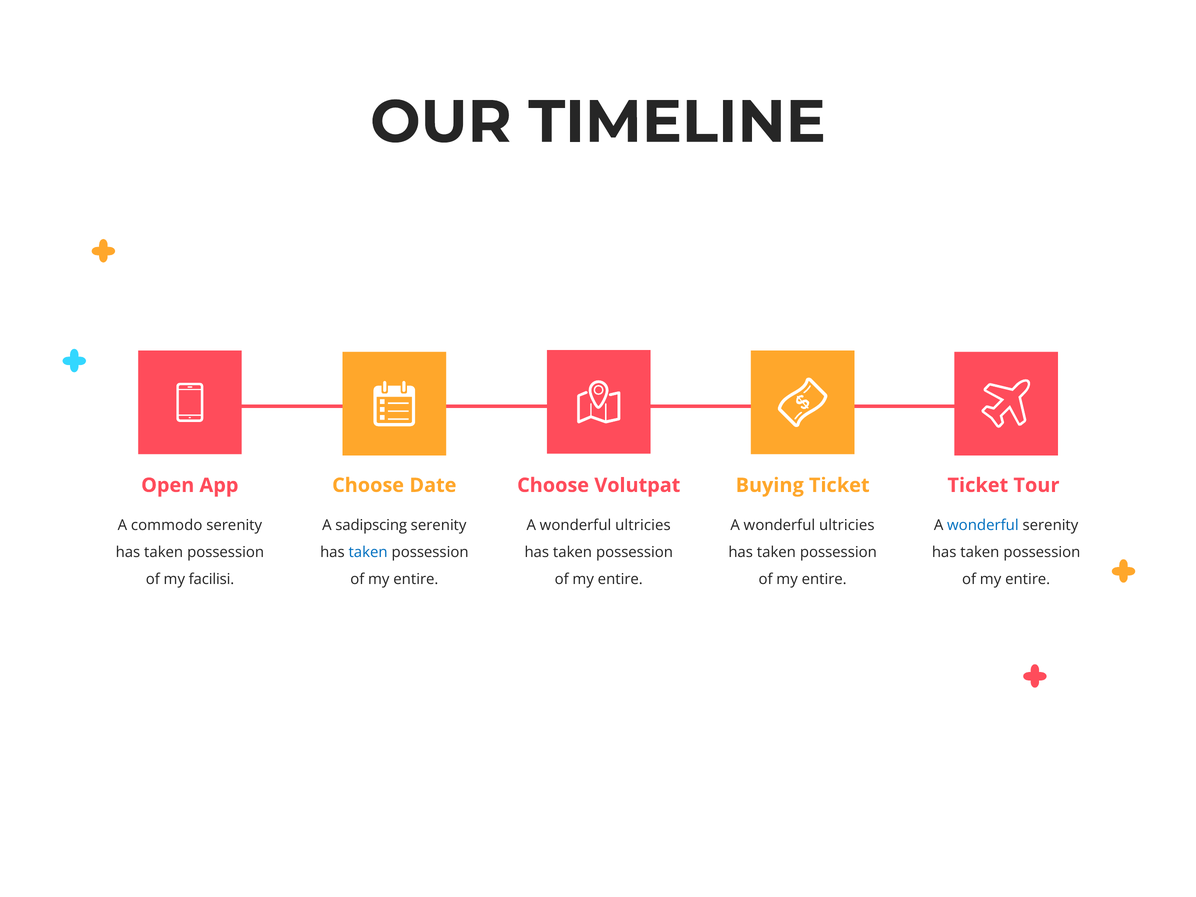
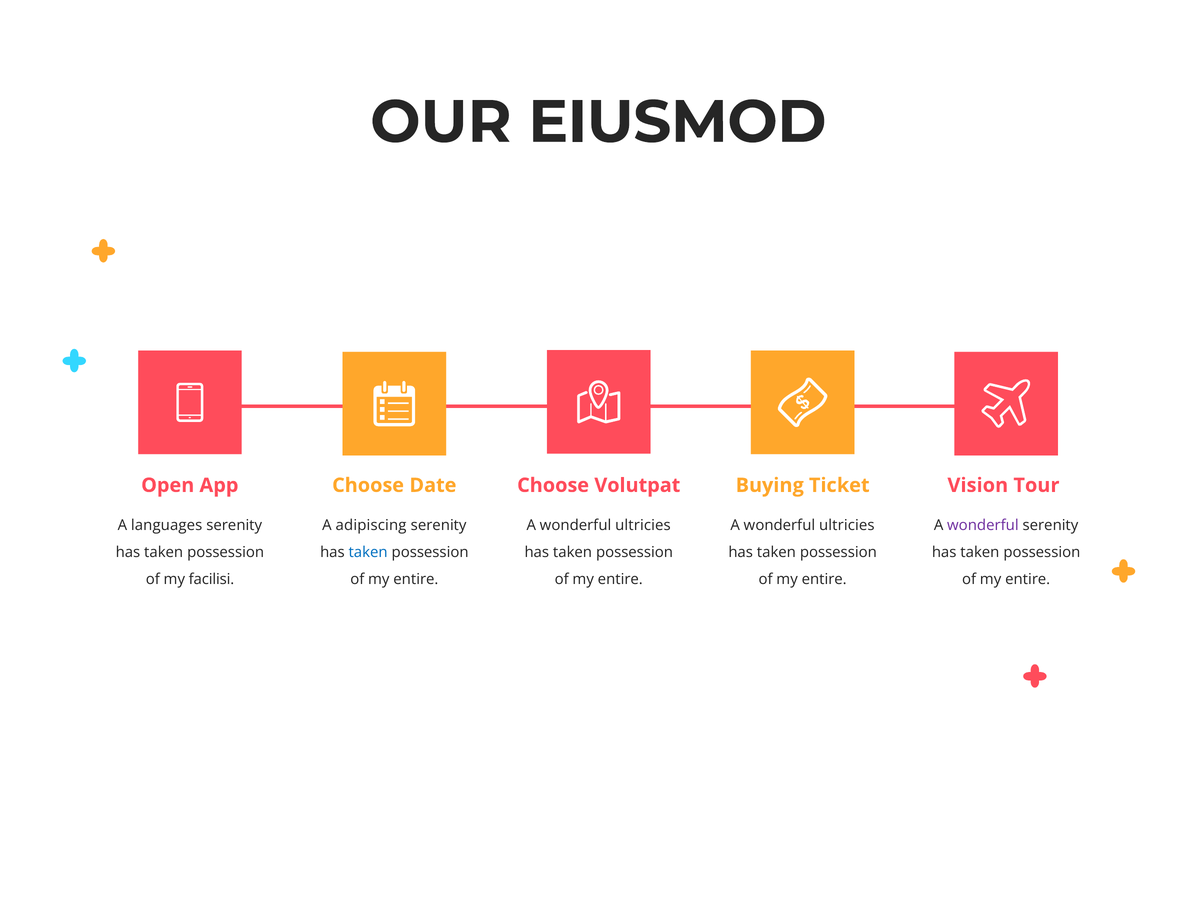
TIMELINE: TIMELINE -> EIUSMOD
App Ticket: Ticket -> Vision
commodo: commodo -> languages
sadipscing: sadipscing -> adipiscing
wonderful at (983, 525) colour: blue -> purple
